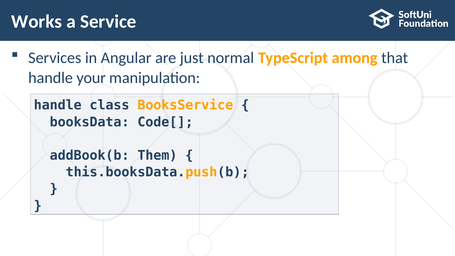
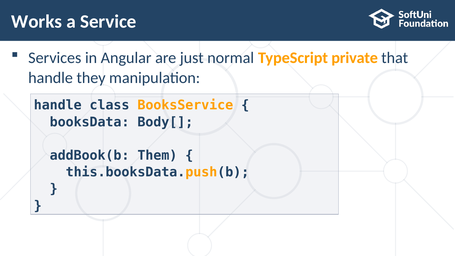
among: among -> private
your: your -> they
Code[: Code[ -> Body[
